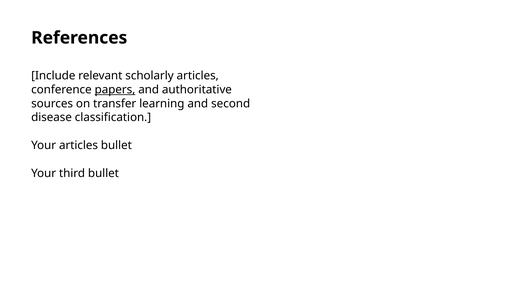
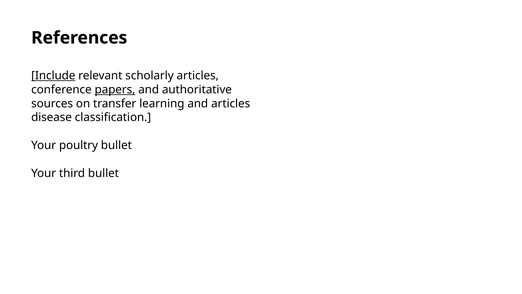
Include underline: none -> present
and second: second -> articles
Your articles: articles -> poultry
